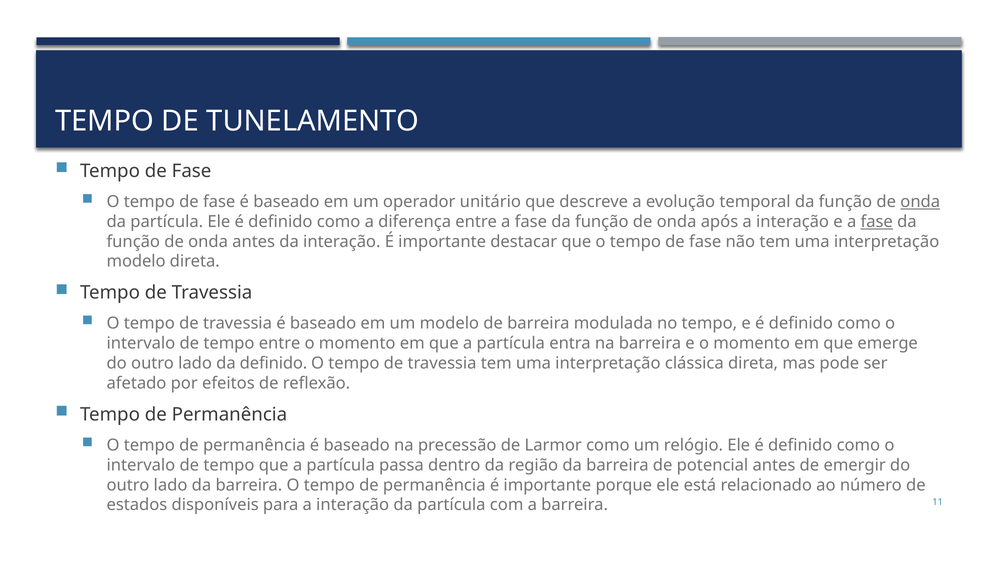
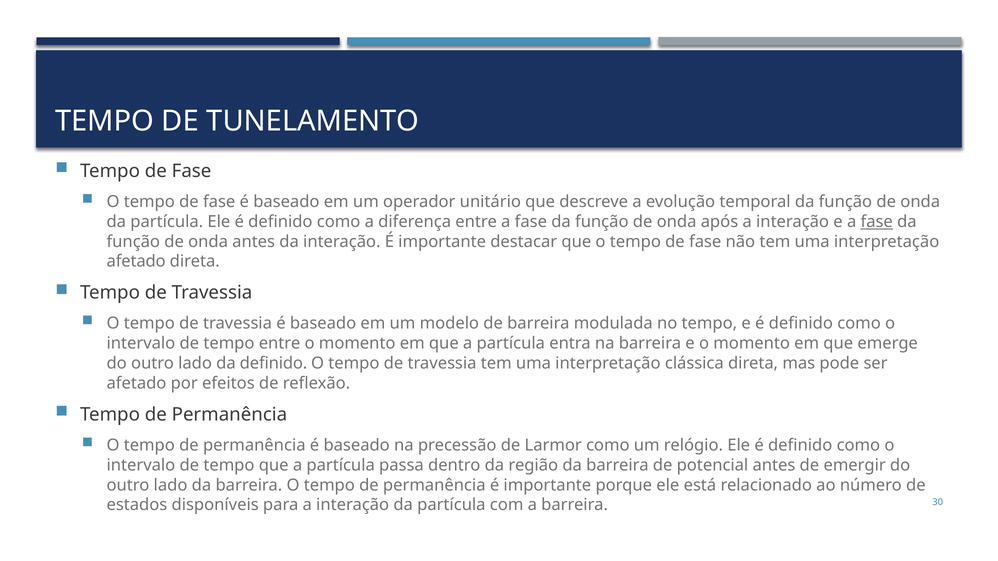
onda at (920, 202) underline: present -> none
modelo at (136, 262): modelo -> afetado
11: 11 -> 30
